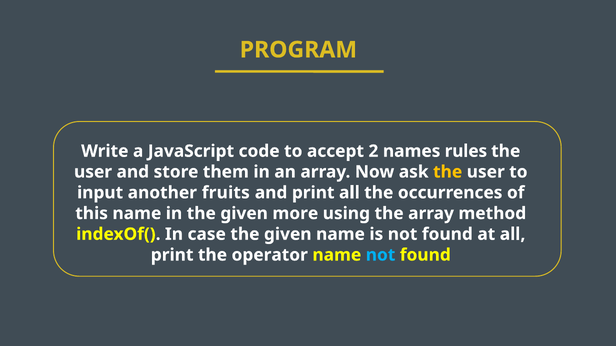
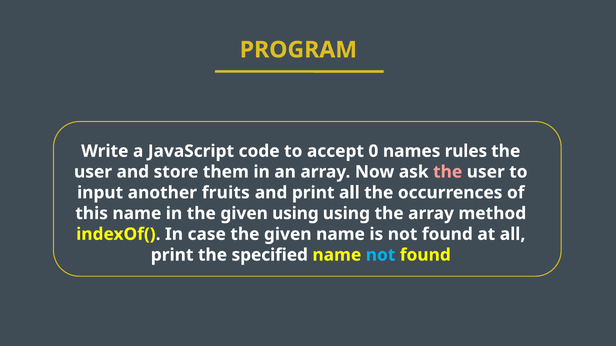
2: 2 -> 0
the at (448, 172) colour: yellow -> pink
given more: more -> using
operator: operator -> specified
